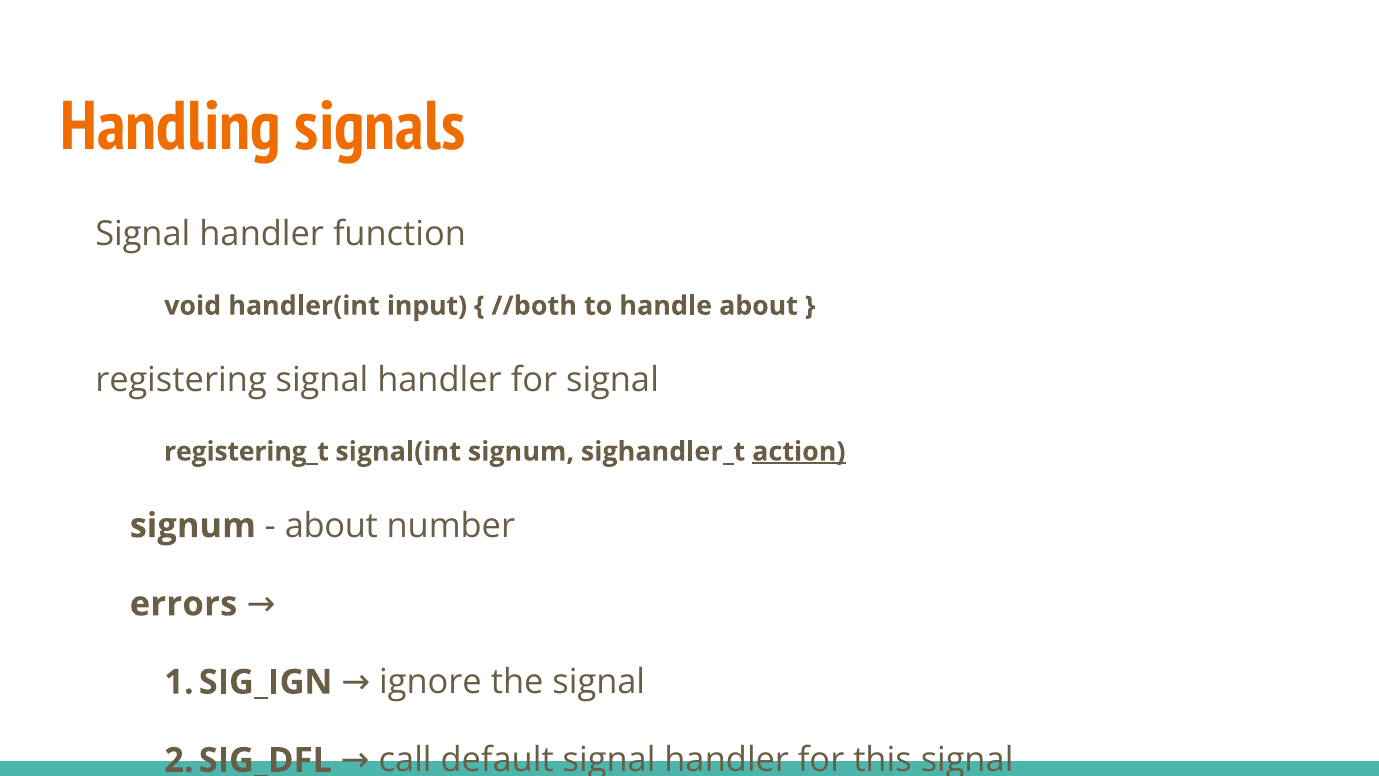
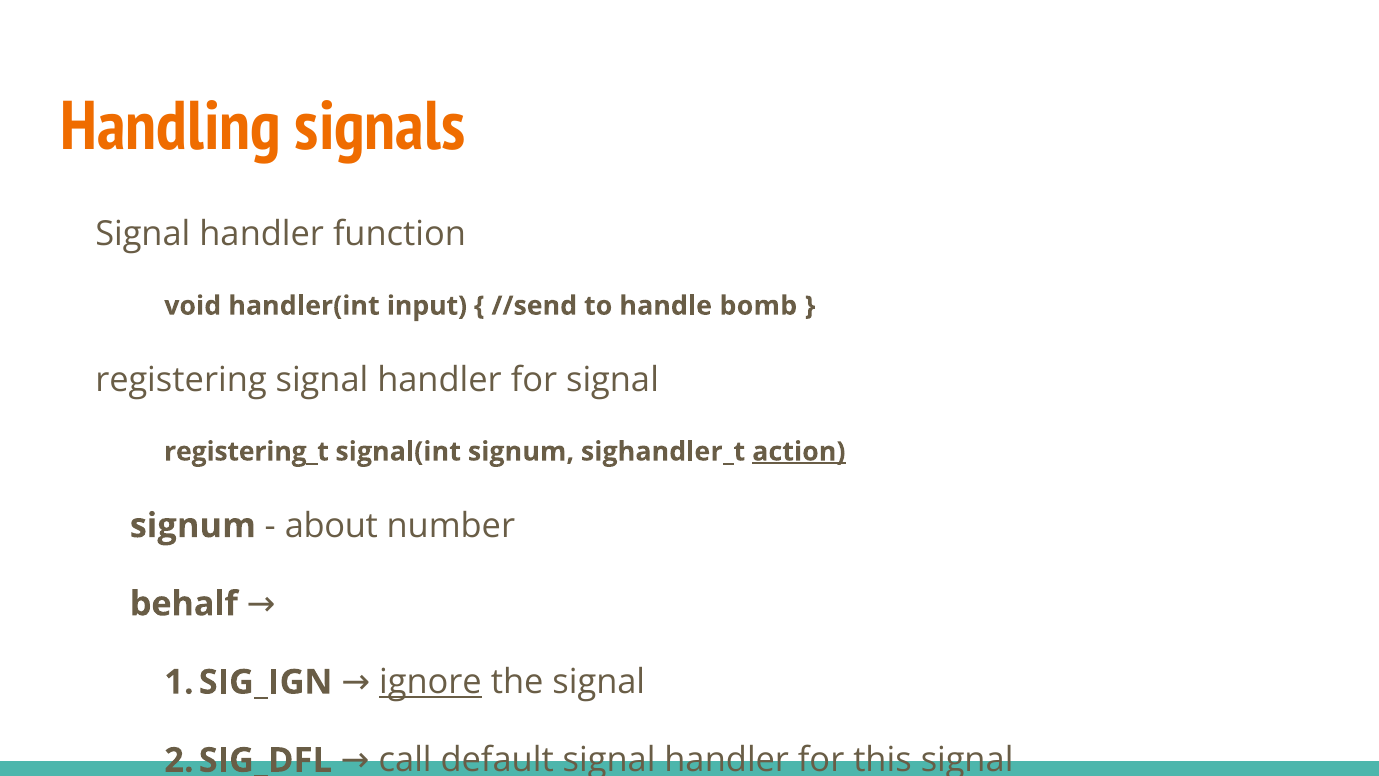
//both: //both -> //send
handle about: about -> bomb
errors: errors -> behalf
ignore underline: none -> present
